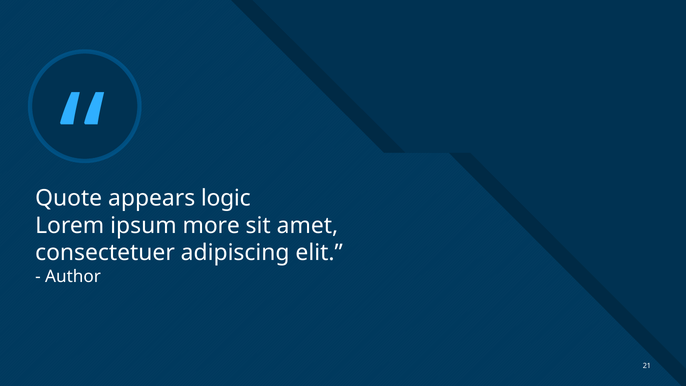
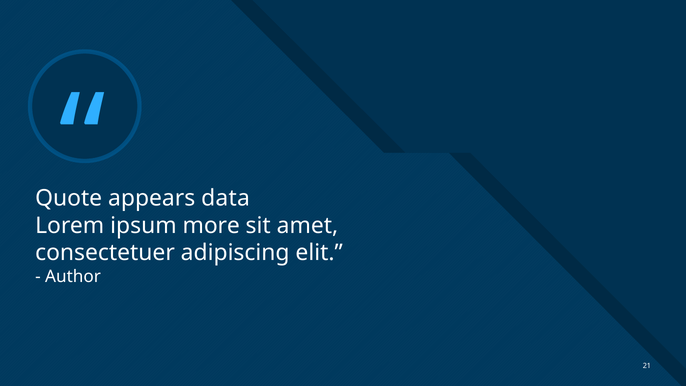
logic: logic -> data
